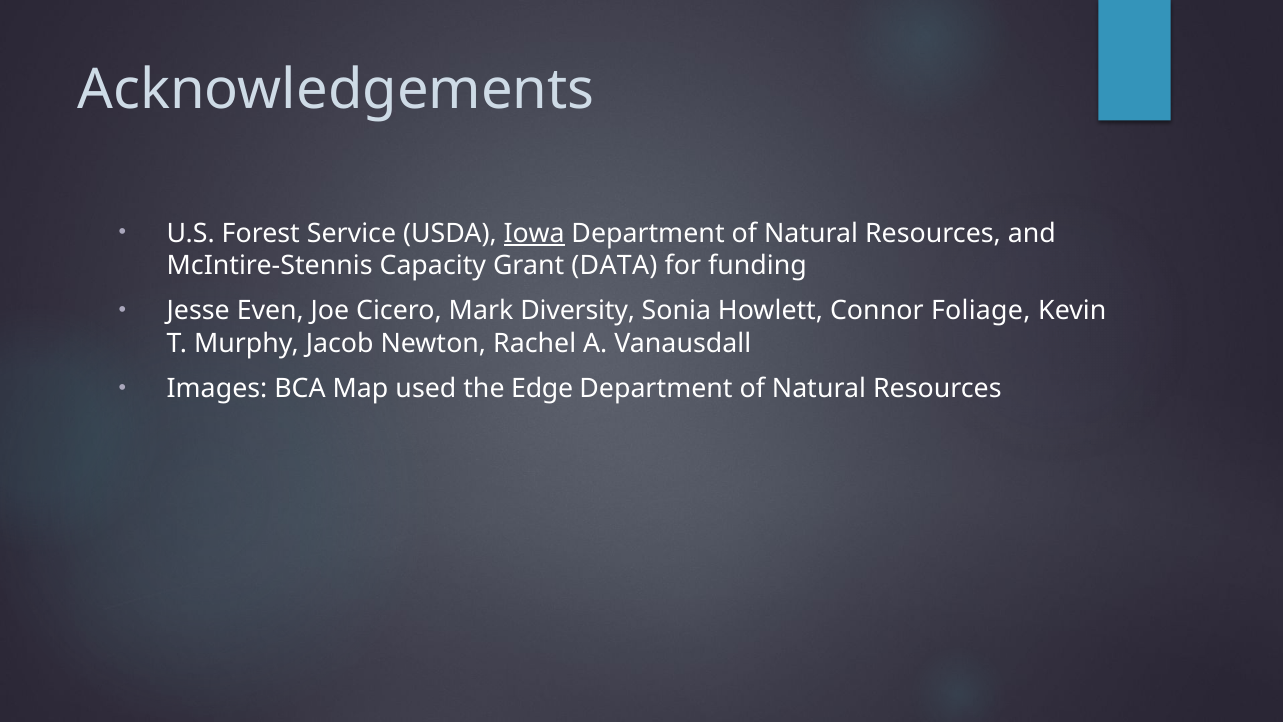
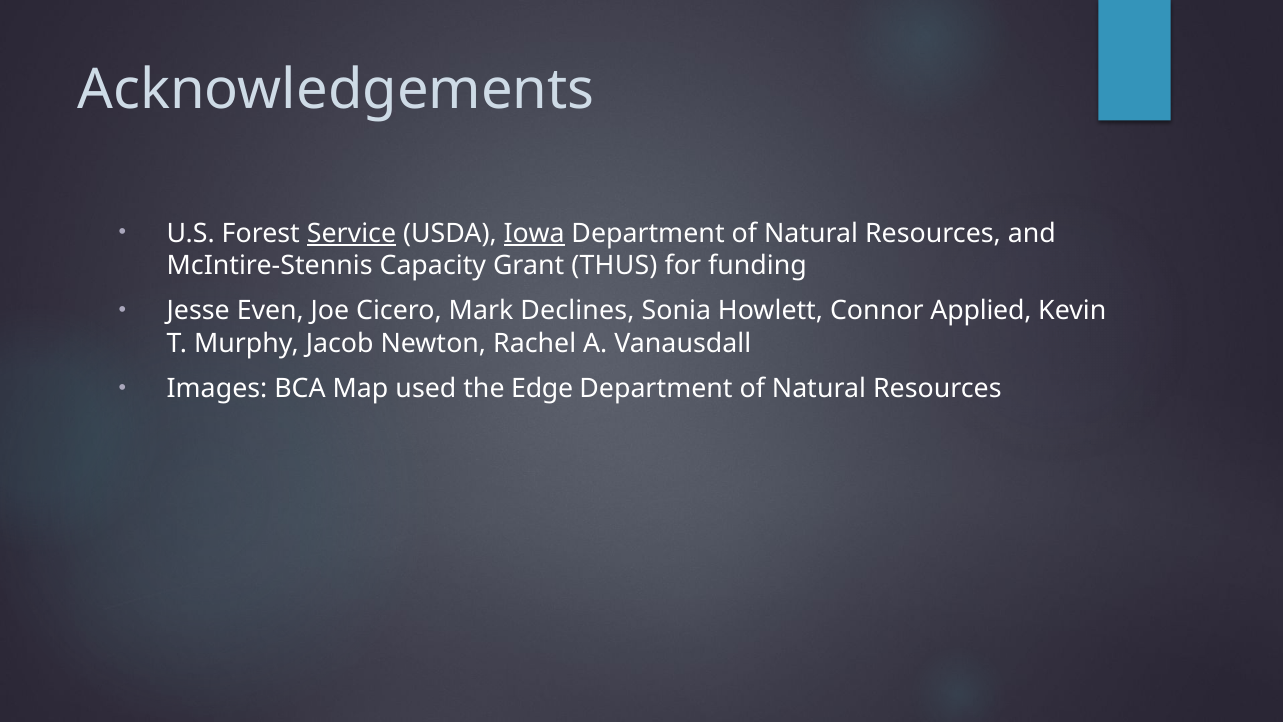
Service underline: none -> present
DATA: DATA -> THUS
Diversity: Diversity -> Declines
Foliage: Foliage -> Applied
